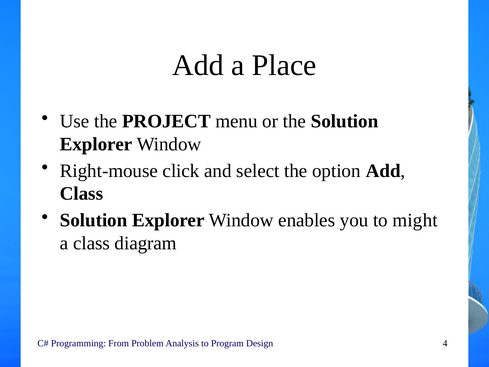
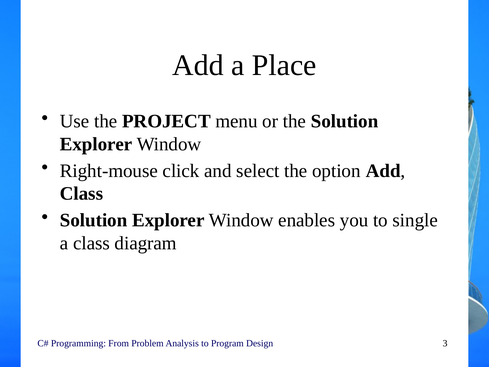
might: might -> single
4: 4 -> 3
